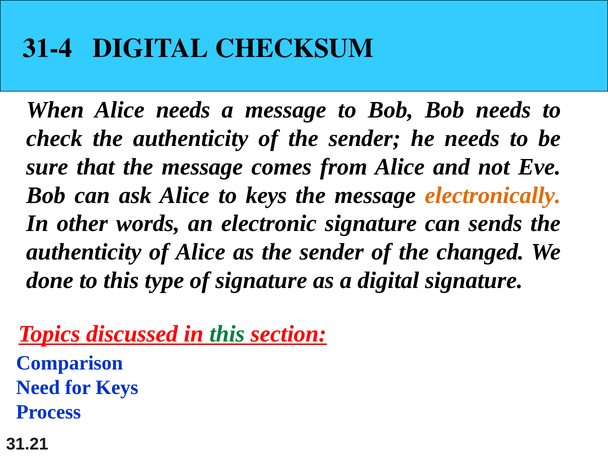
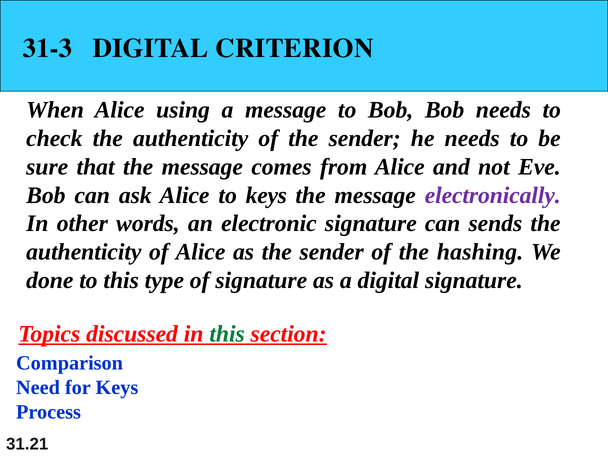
31-4: 31-4 -> 31-3
CHECKSUM: CHECKSUM -> CRITERION
Alice needs: needs -> using
electronically colour: orange -> purple
changed: changed -> hashing
